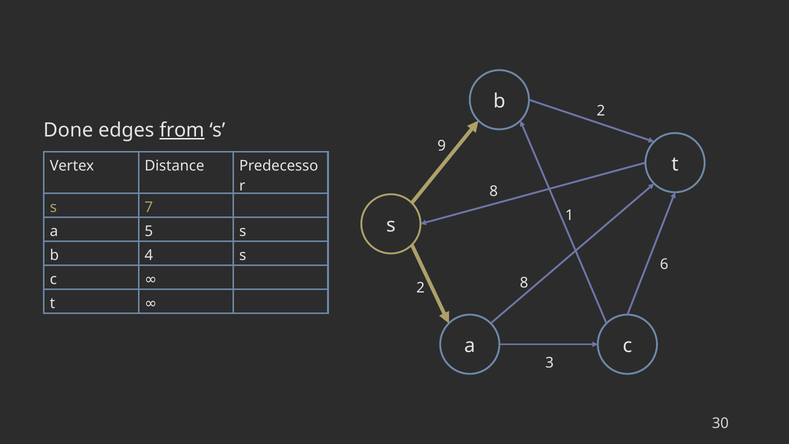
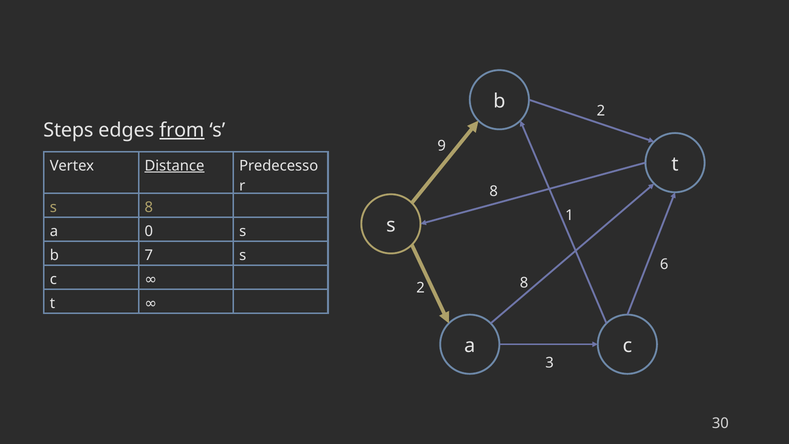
Done: Done -> Steps
Distance underline: none -> present
s 7: 7 -> 8
5: 5 -> 0
4: 4 -> 7
